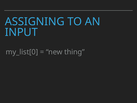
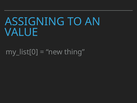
INPUT: INPUT -> VALUE
